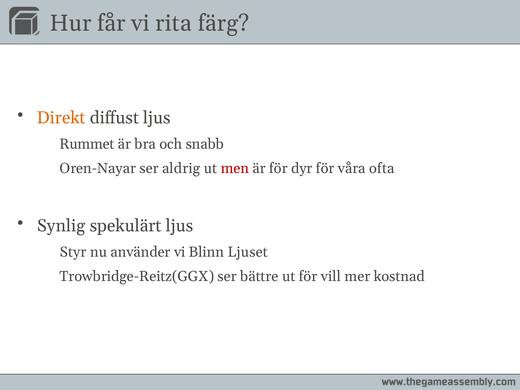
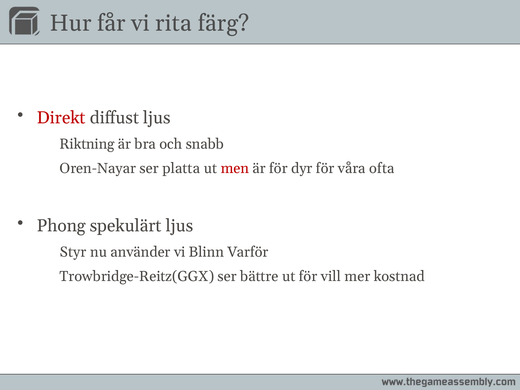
Direkt colour: orange -> red
Rummet: Rummet -> Riktning
aldrig: aldrig -> platta
Synlig: Synlig -> Phong
Ljuset: Ljuset -> Varför
